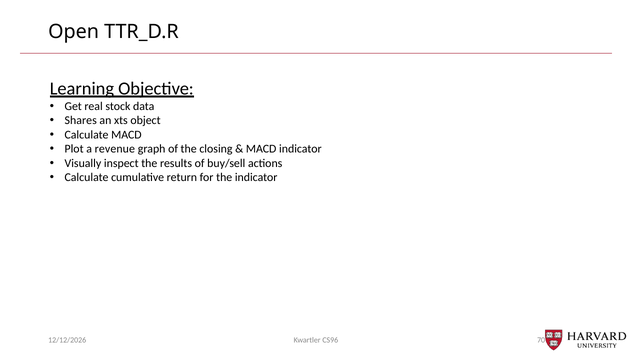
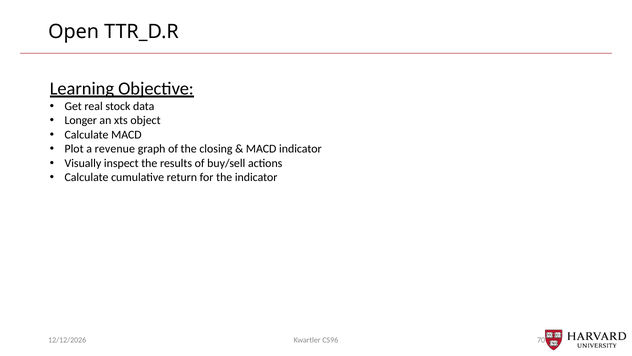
Shares: Shares -> Longer
